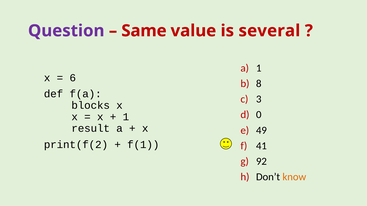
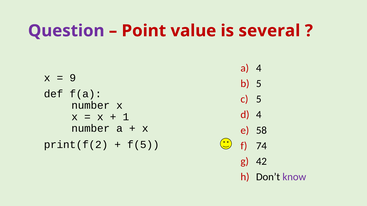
Same: Same -> Point
a 1: 1 -> 4
6: 6 -> 9
8 at (259, 84): 8 -> 5
3 at (259, 99): 3 -> 5
blocks at (91, 106): blocks -> number
0 at (259, 115): 0 -> 4
result at (91, 129): result -> number
49: 49 -> 58
f(1: f(1 -> f(5
41: 41 -> 74
92: 92 -> 42
know colour: orange -> purple
